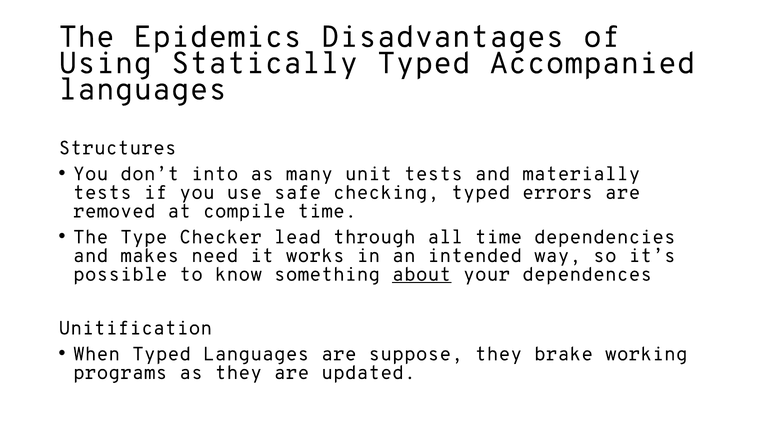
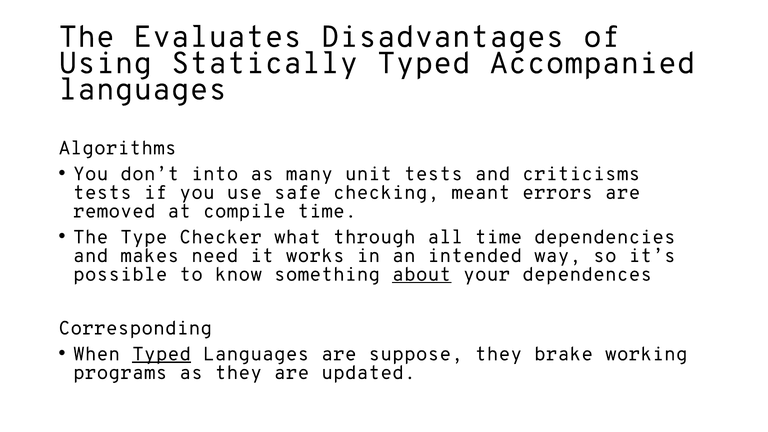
Epidemics: Epidemics -> Evaluates
Structures: Structures -> Algorithms
materially: materially -> criticisms
checking typed: typed -> meant
lead: lead -> what
Unitification: Unitification -> Corresponding
Typed at (162, 354) underline: none -> present
